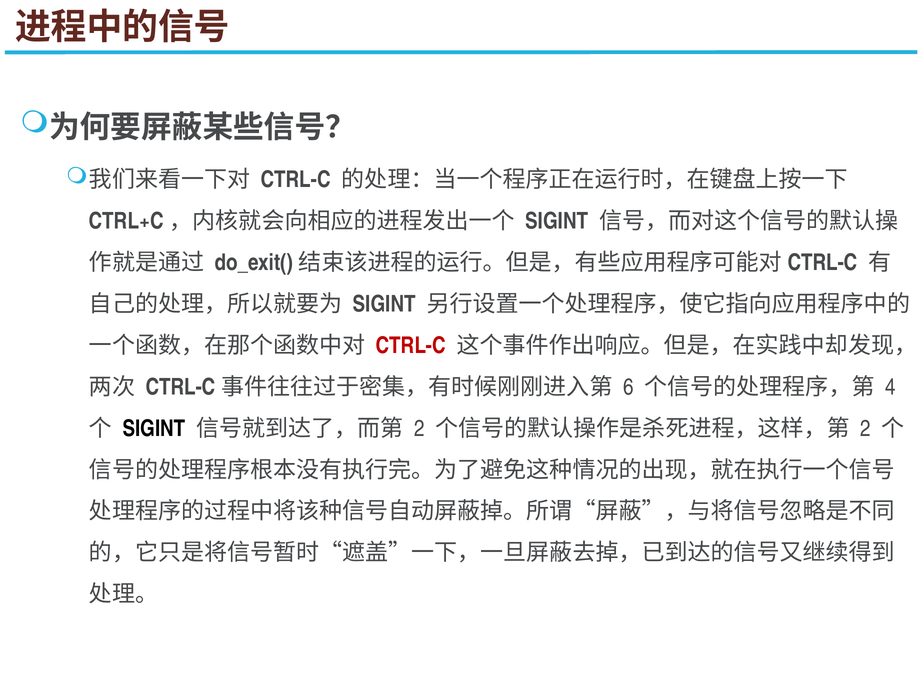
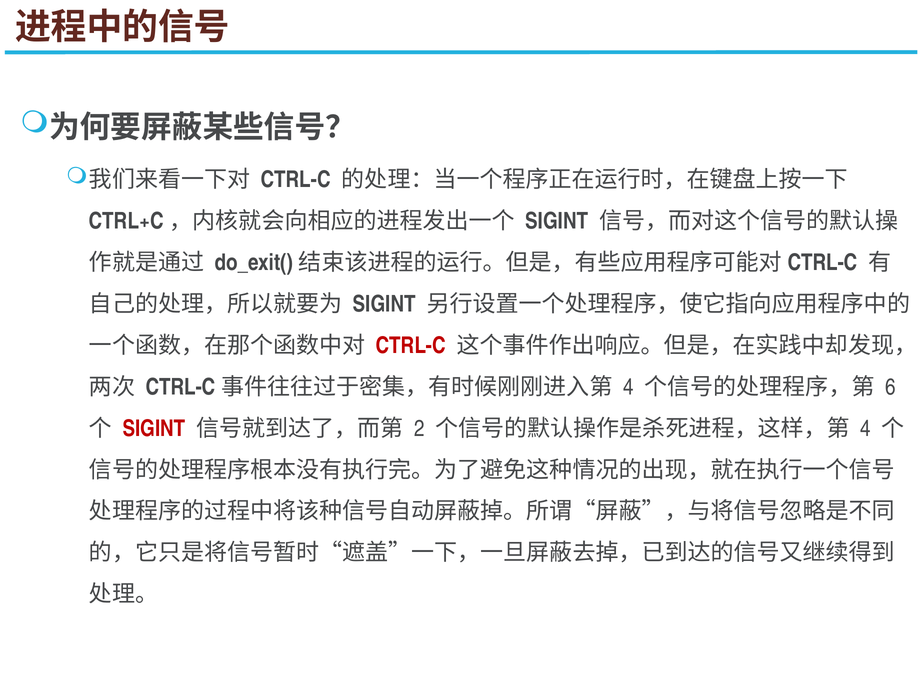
6 at (628, 387): 6 -> 4
4: 4 -> 6
SIGINT at (154, 428) colour: black -> red
2 at (866, 428): 2 -> 4
